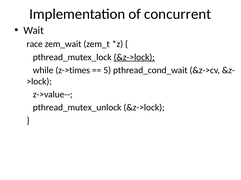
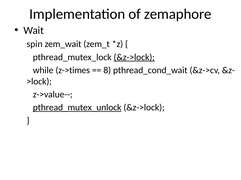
concurrent: concurrent -> zemaphore
race: race -> spin
5: 5 -> 8
pthread_mutex_unlock underline: none -> present
